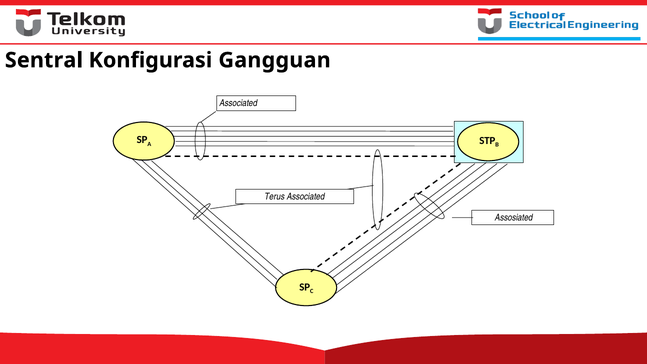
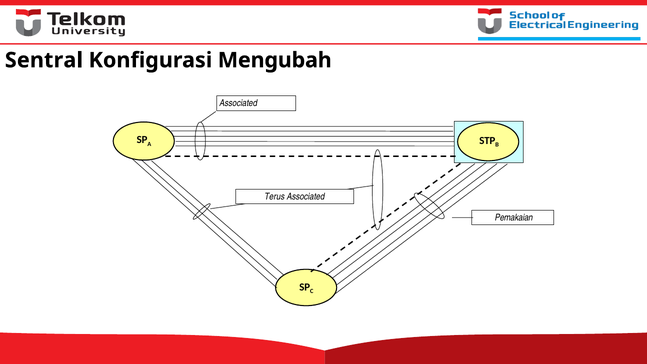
Gangguan: Gangguan -> Mengubah
Assosiated: Assosiated -> Pemakaian
